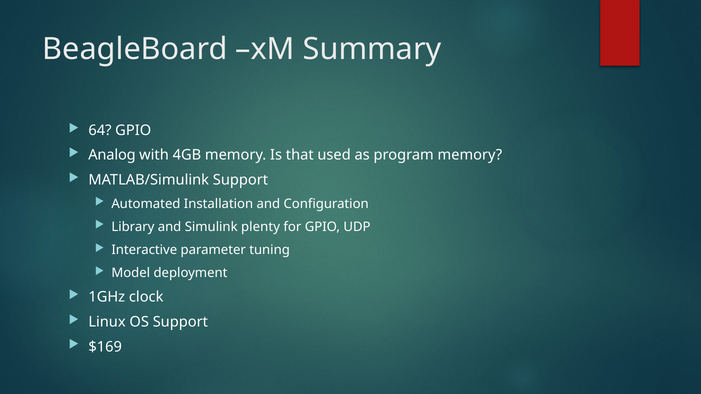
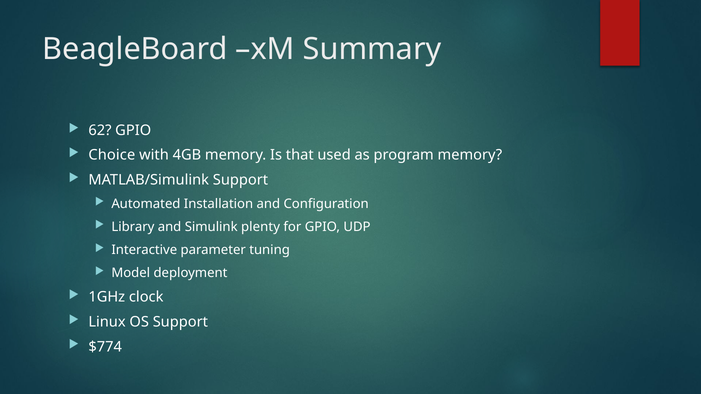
64: 64 -> 62
Analog: Analog -> Choice
$169: $169 -> $774
